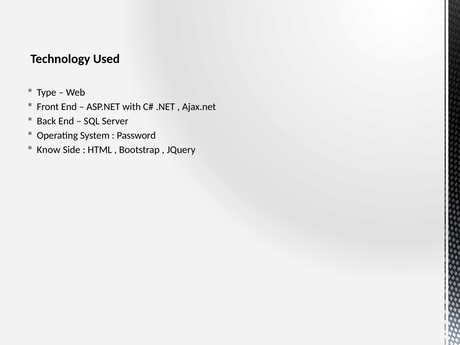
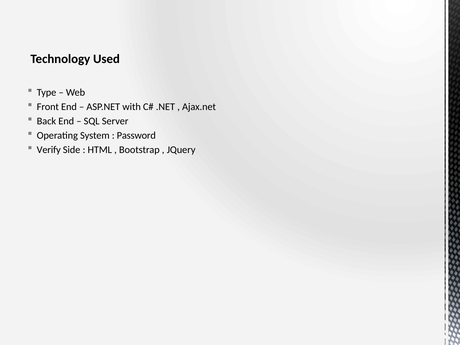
Know: Know -> Verify
